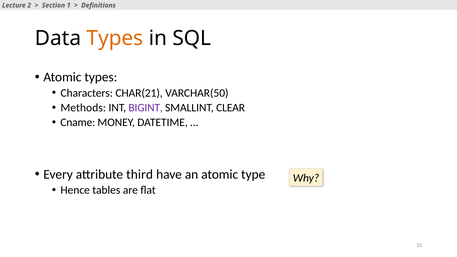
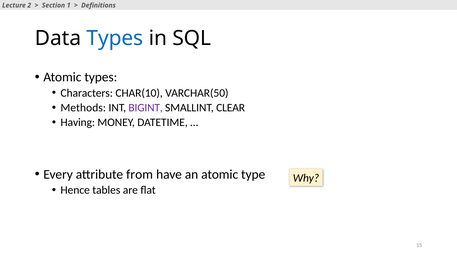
Types at (115, 38) colour: orange -> blue
CHAR(21: CHAR(21 -> CHAR(10
Cname: Cname -> Having
third: third -> from
